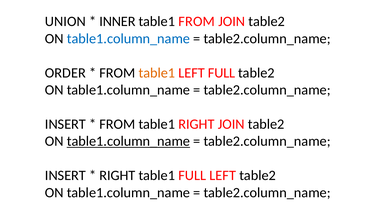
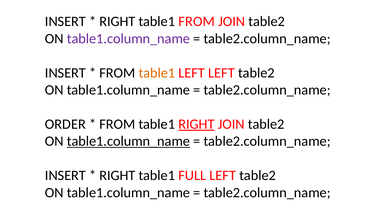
UNION at (65, 21): UNION -> INSERT
INNER at (117, 21): INNER -> RIGHT
table1.column_name at (128, 39) colour: blue -> purple
ORDER at (65, 73): ORDER -> INSERT
LEFT FULL: FULL -> LEFT
INSERT at (65, 124): INSERT -> ORDER
RIGHT at (196, 124) underline: none -> present
